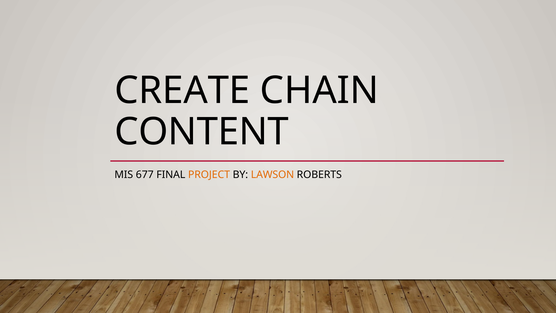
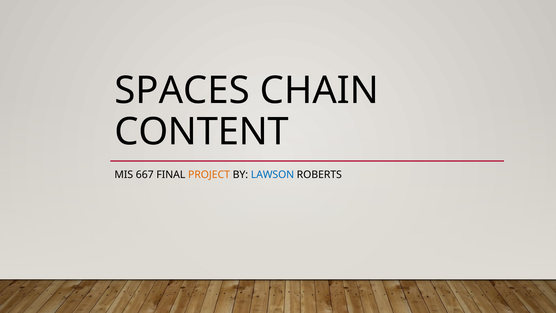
CREATE: CREATE -> SPACES
677: 677 -> 667
LAWSON colour: orange -> blue
